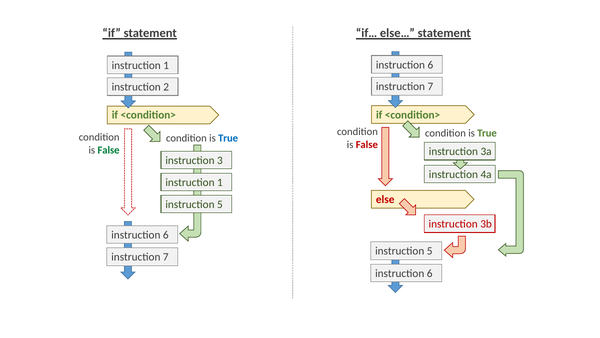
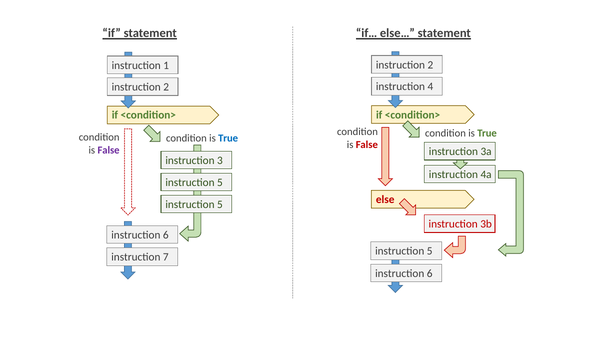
6 at (430, 65): 6 -> 2
7 at (430, 87): 7 -> 4
False at (109, 150) colour: green -> purple
1 at (220, 182): 1 -> 5
